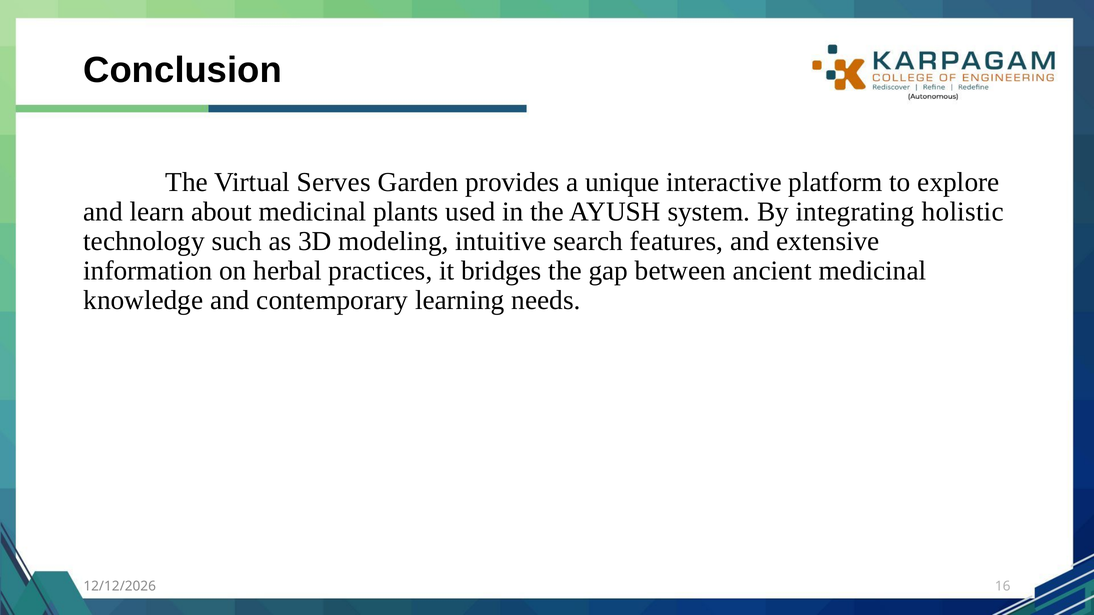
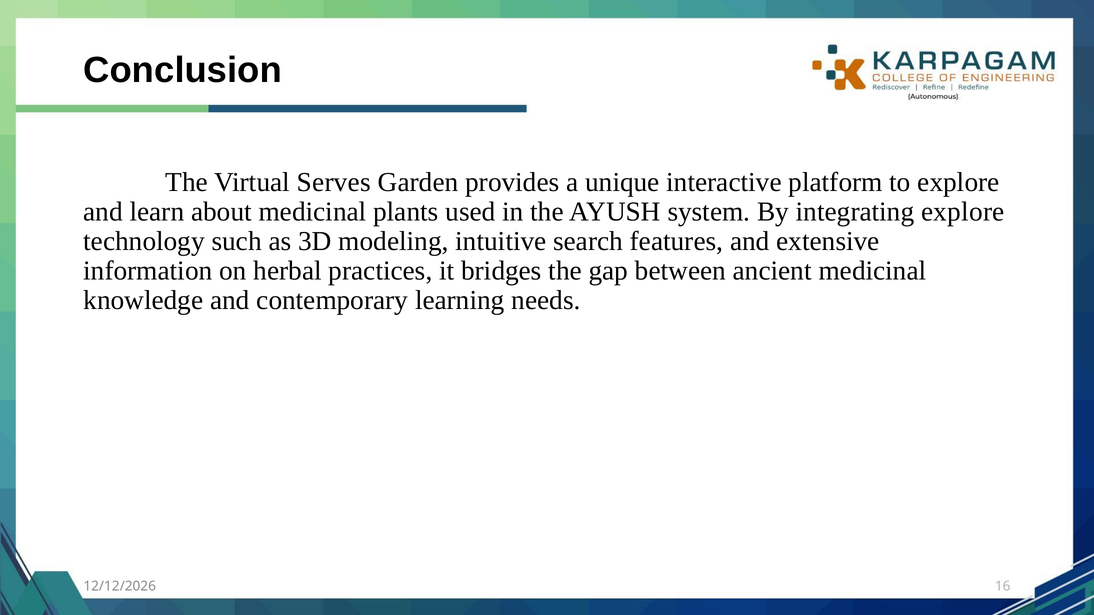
integrating holistic: holistic -> explore
